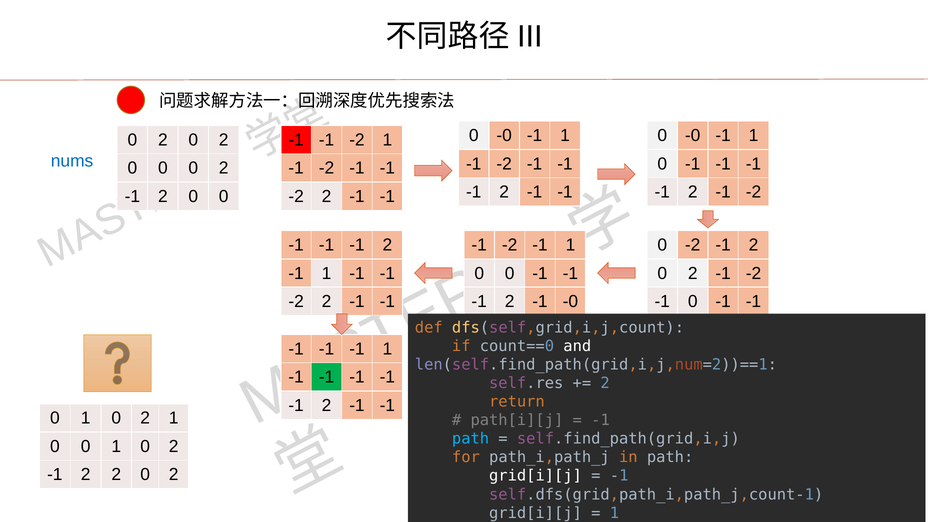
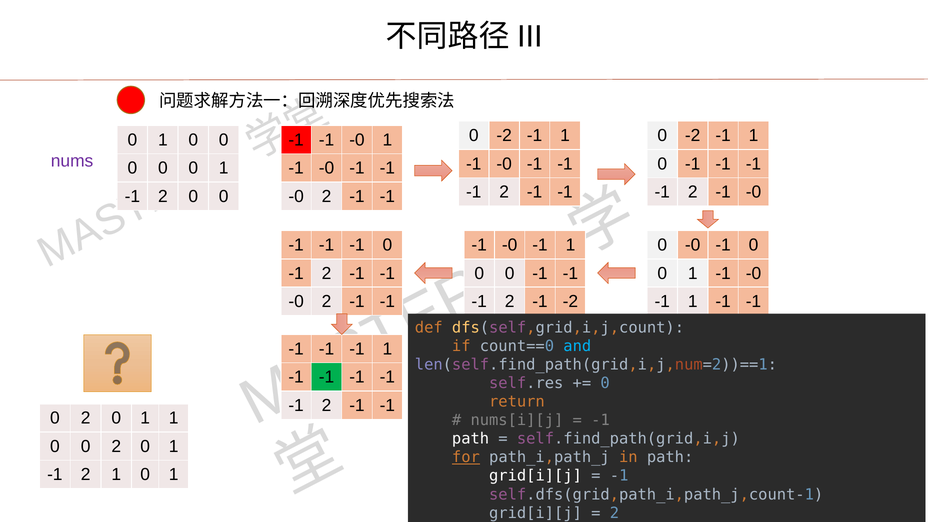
-0 at (504, 136): -0 -> -2
-0 at (693, 136): -0 -> -2
2 at (163, 140): 2 -> 1
2 at (224, 140): 2 -> 0
-2 at (357, 140): -2 -> -0
nums colour: blue -> purple
-2 at (504, 164): -2 -> -0
2 at (224, 168): 2 -> 1
-2 at (327, 168): -2 -> -0
-1 2 -1 -2: -2 -> -0
-2 at (296, 196): -2 -> -0
2 at (387, 245): 2 -> 0
-2 at (510, 245): -2 -> -0
0 -2: -2 -> -0
2 at (754, 245): 2 -> 0
1 at (327, 273): 1 -> 2
2 at (693, 273): 2 -> 1
-2 at (754, 273): -2 -> -0
-2 at (296, 301): -2 -> -0
-1 -0: -0 -> -2
0 at (693, 301): 0 -> 1
and colour: white -> light blue
2 at (605, 383): 2 -> 0
1 at (86, 418): 1 -> 2
2 at (145, 418): 2 -> 1
path[i][j: path[i][j -> nums[i][j
path at (471, 439) colour: light blue -> white
0 0 1: 1 -> 2
2 at (174, 446): 2 -> 1
for underline: none -> present
2 2: 2 -> 1
2 at (174, 475): 2 -> 1
1 at (614, 513): 1 -> 2
